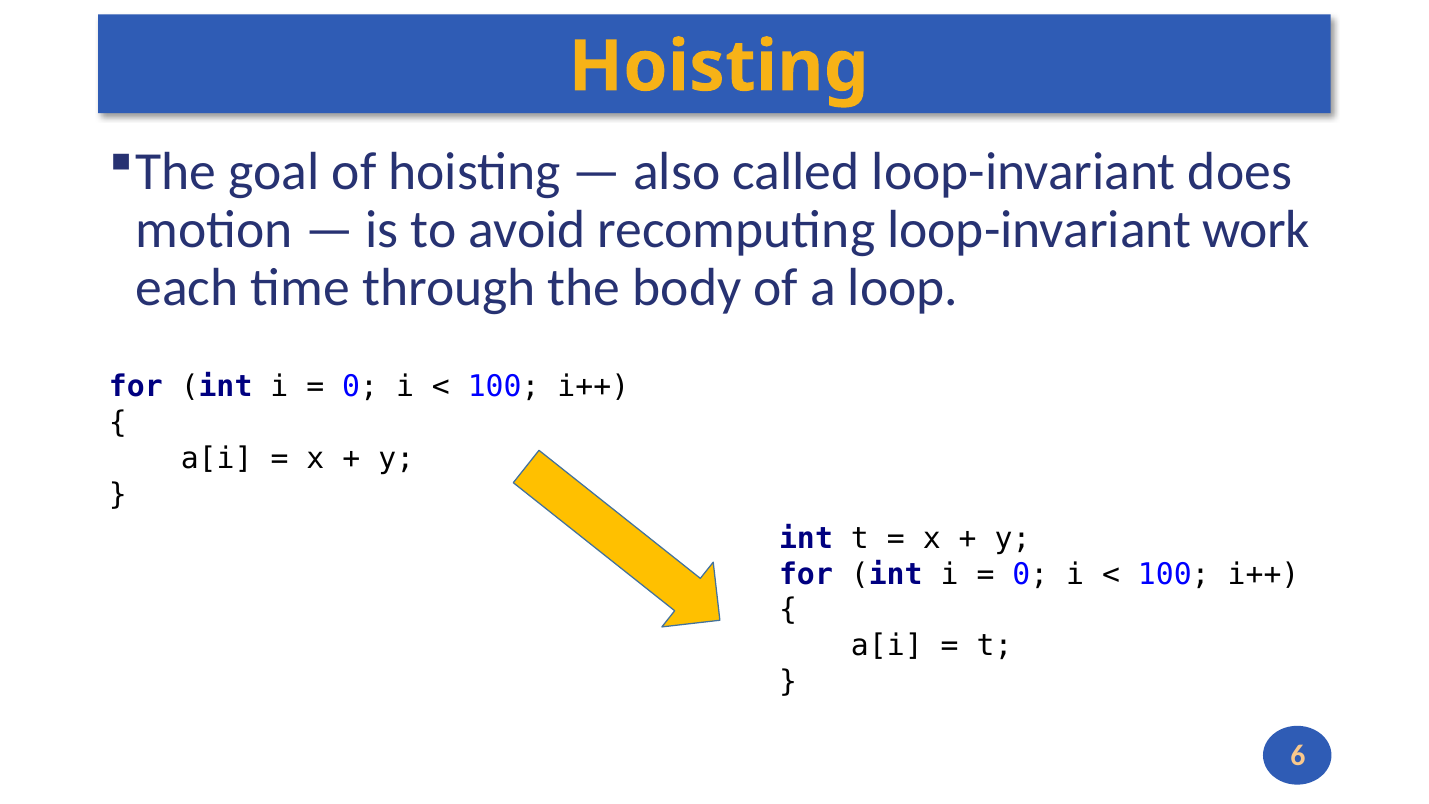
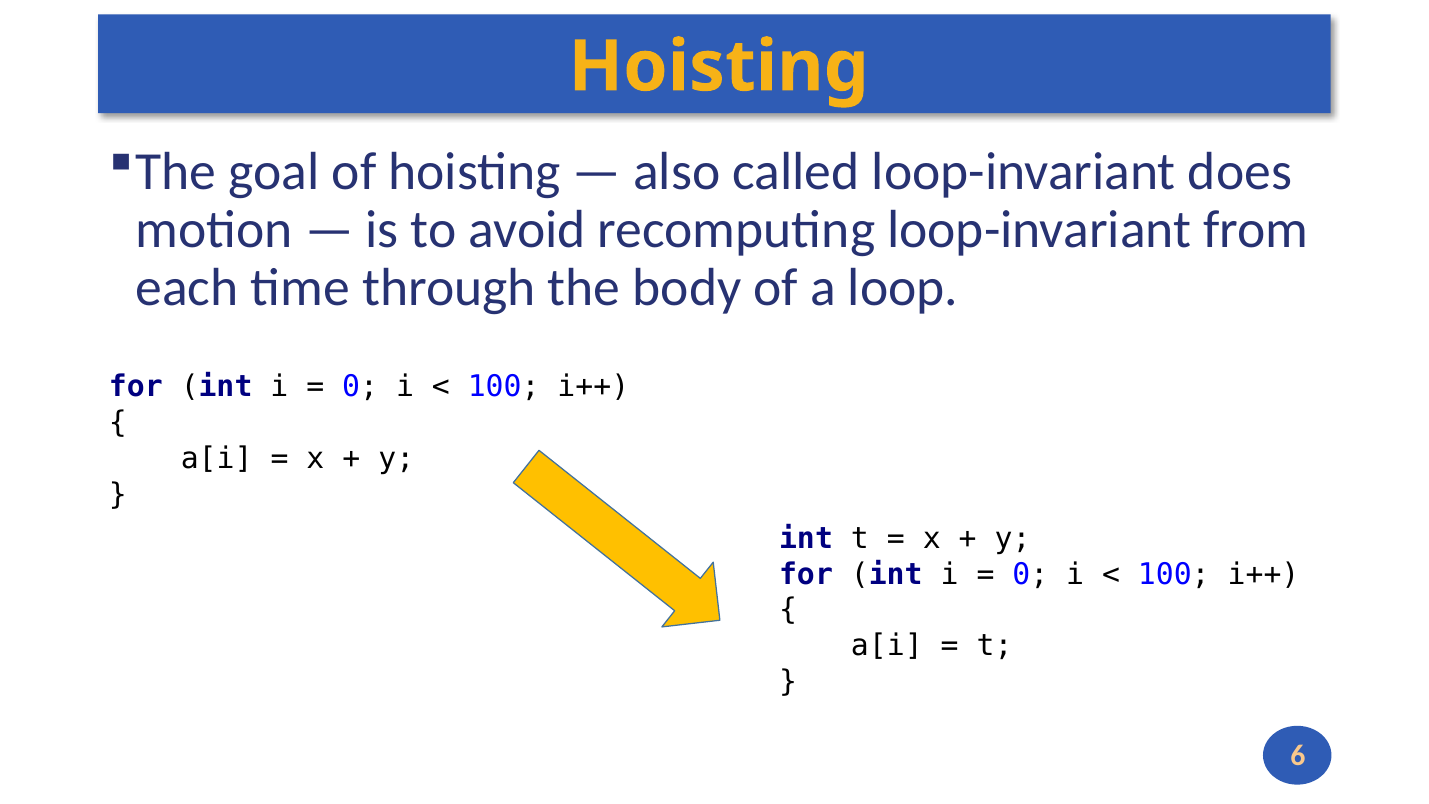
work: work -> from
